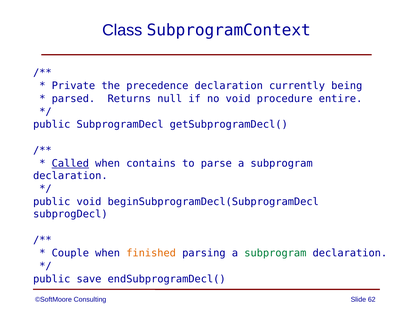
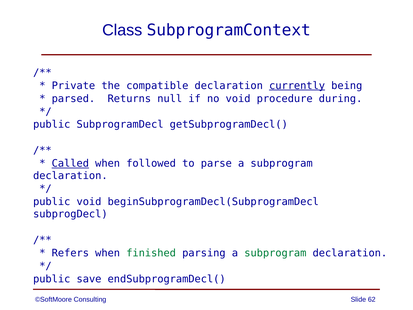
precedence: precedence -> compatible
currently underline: none -> present
entire: entire -> during
contains: contains -> followed
Couple: Couple -> Refers
finished colour: orange -> green
